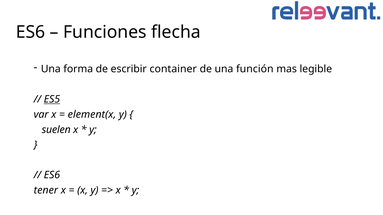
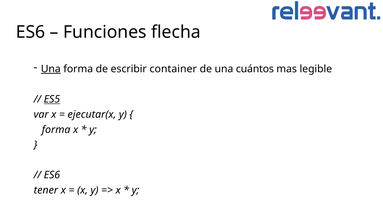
Una at (51, 69) underline: none -> present
función: función -> cuántos
element(x: element(x -> ejecutar(x
suelen at (56, 130): suelen -> forma
